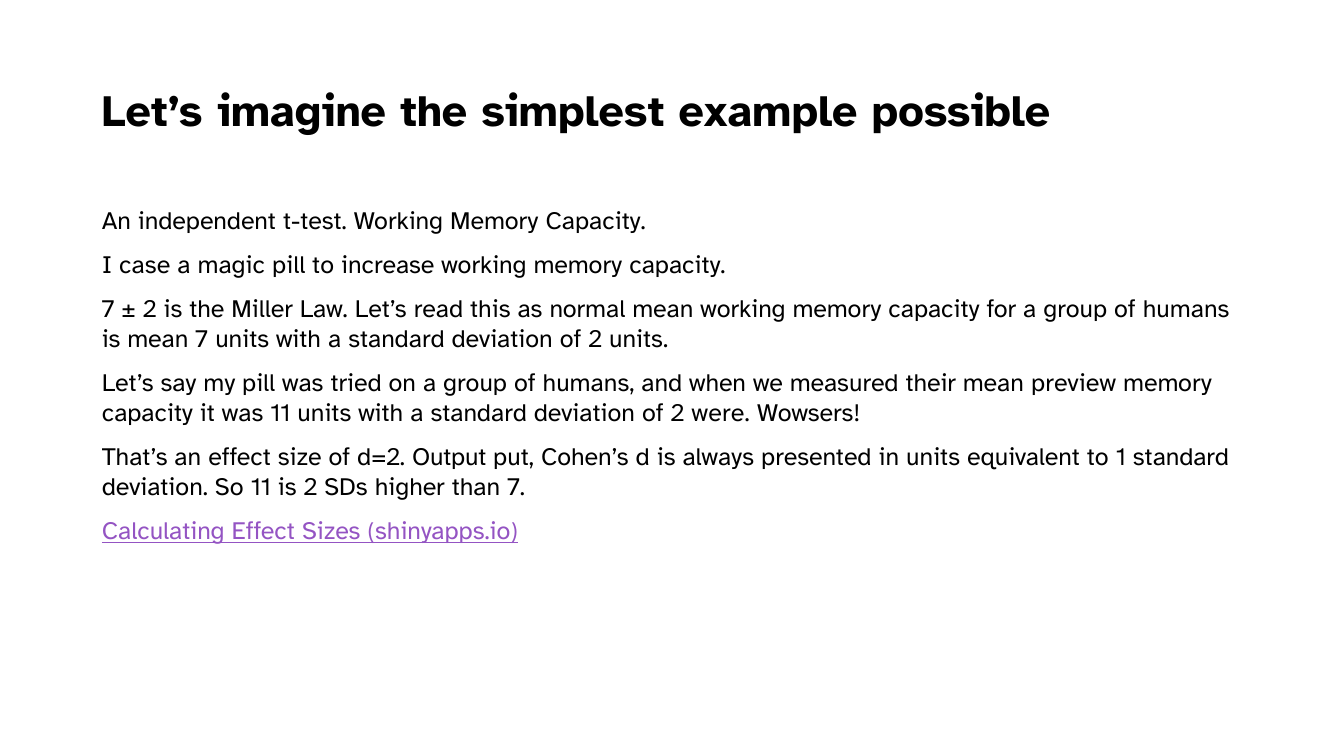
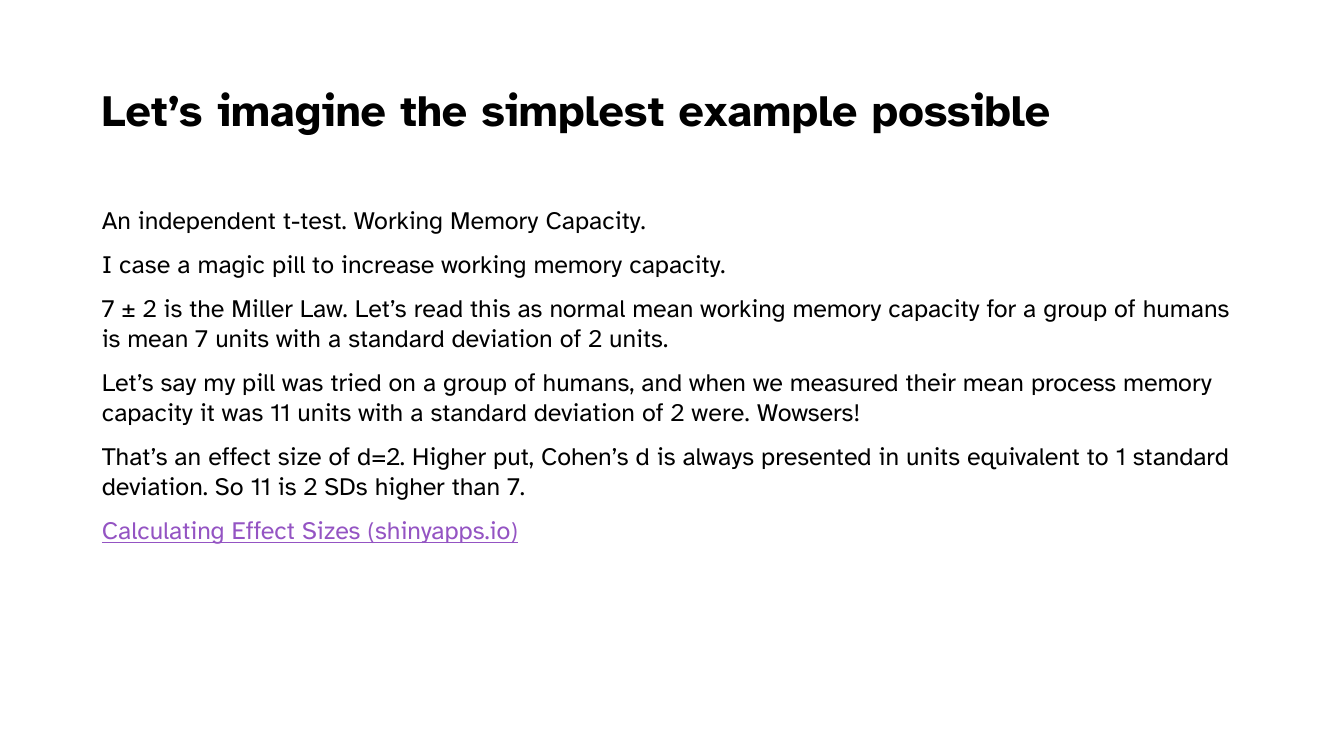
preview: preview -> process
d=2 Output: Output -> Higher
